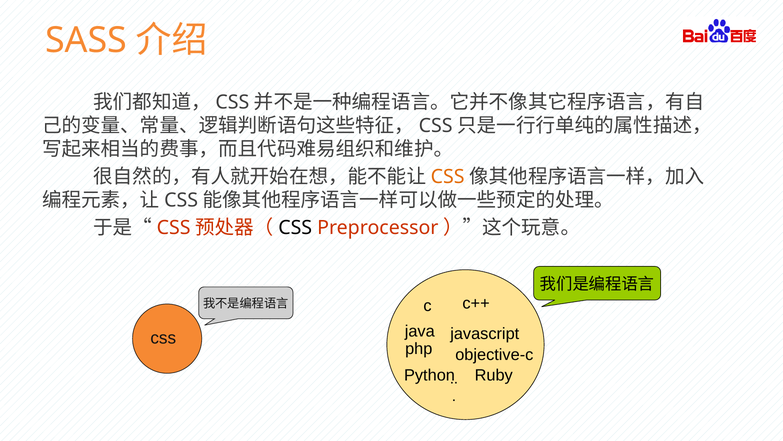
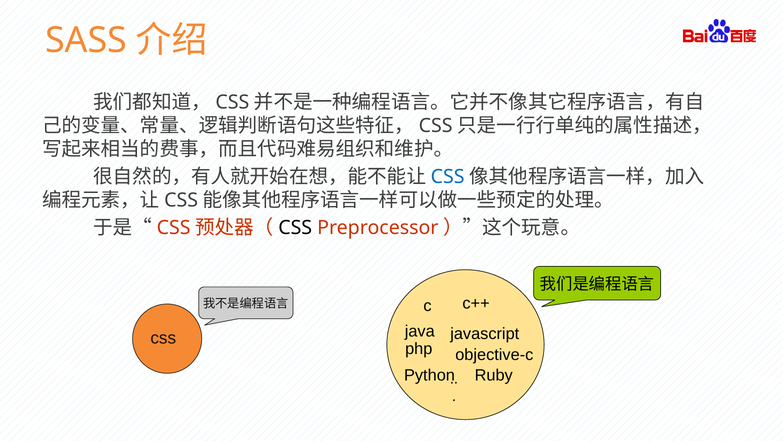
CSS at (448, 176) colour: orange -> blue
